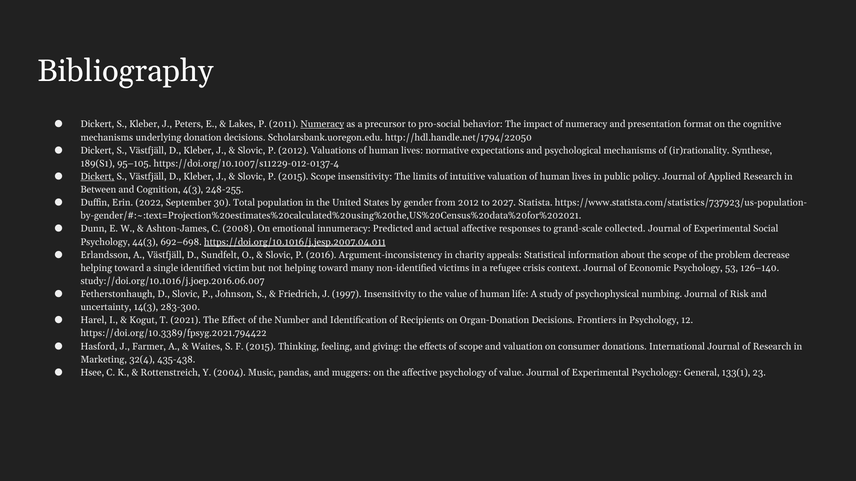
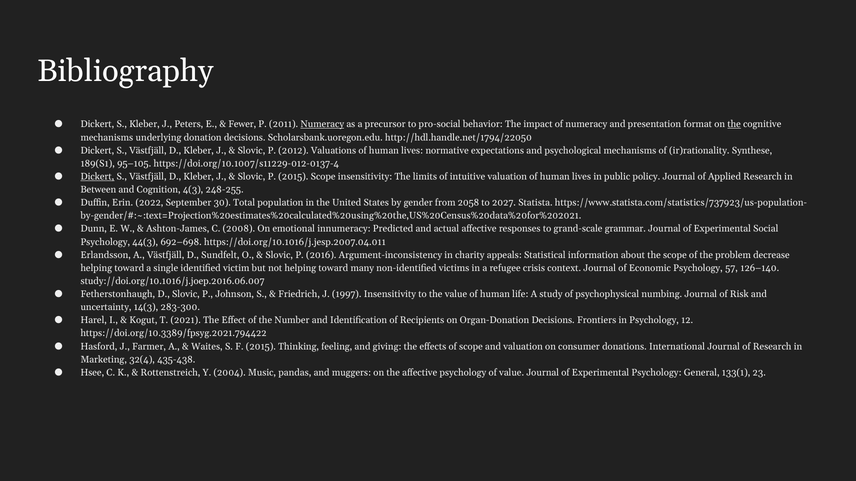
Lakes: Lakes -> Fewer
the at (734, 124) underline: none -> present
from 2012: 2012 -> 2058
collected: collected -> grammar
https://doi.org/10.1016/j.jesp.2007.04.011 underline: present -> none
53: 53 -> 57
